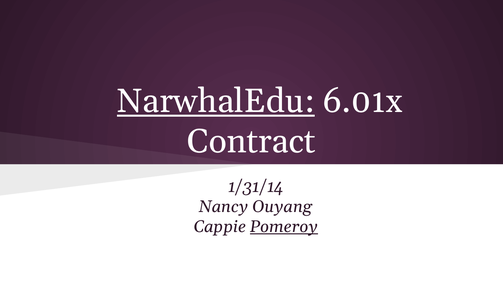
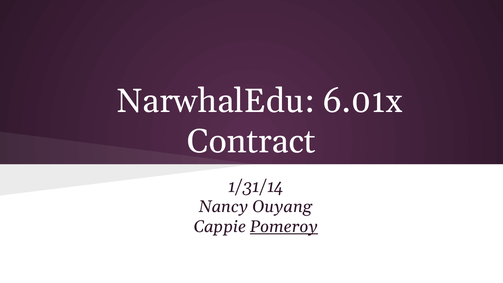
NarwhalEdu underline: present -> none
